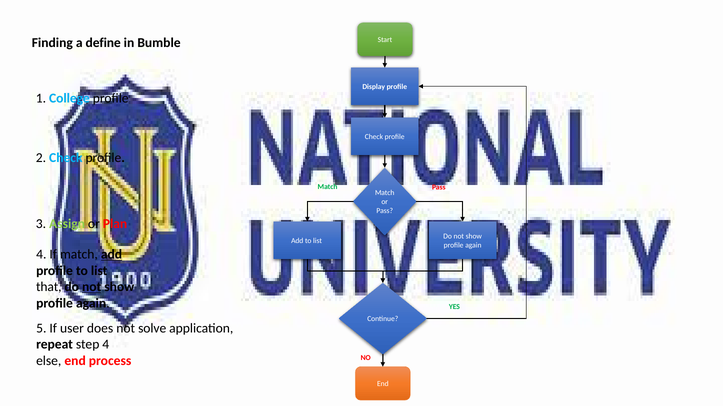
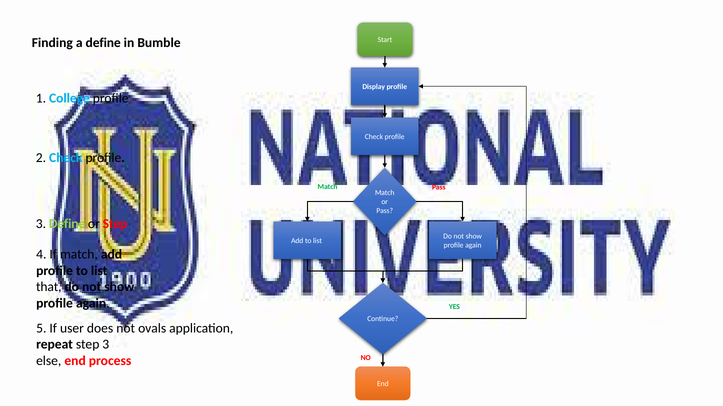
3 Assign: Assign -> Define
or Plan: Plan -> Step
add at (112, 255) underline: present -> none
solve: solve -> ovals
step 4: 4 -> 3
